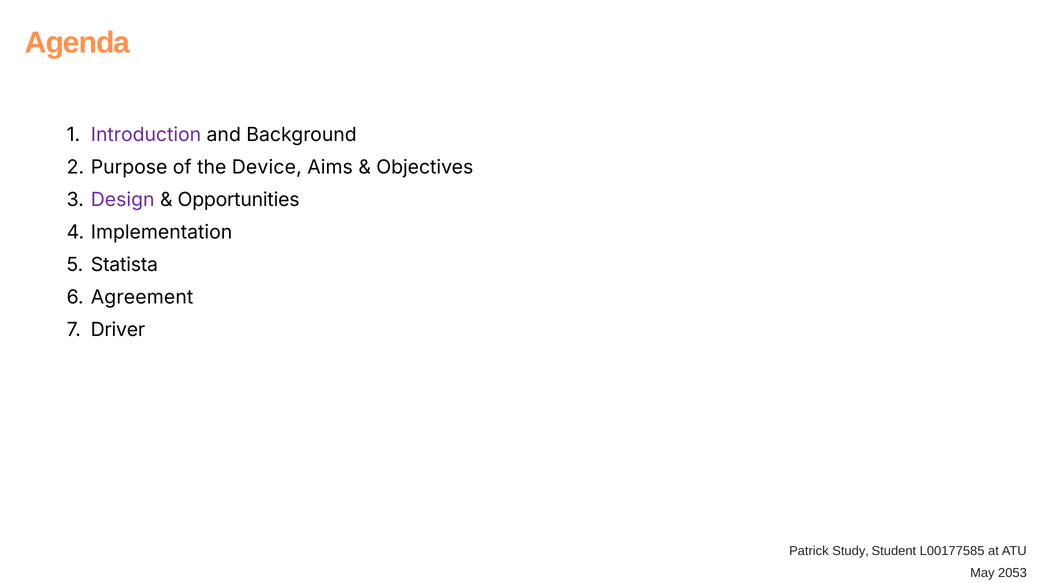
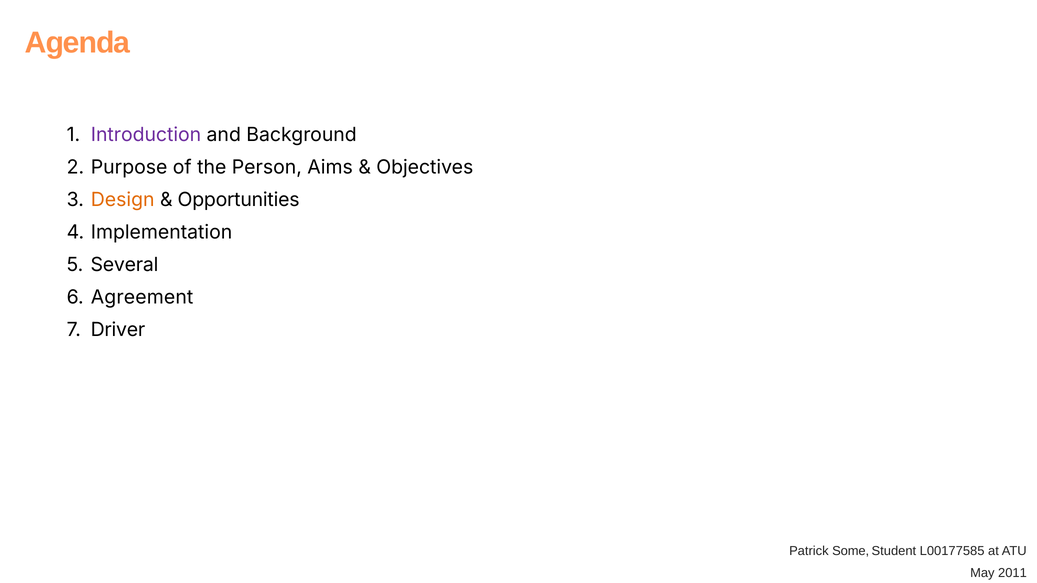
Device: Device -> Person
Design colour: purple -> orange
Statista: Statista -> Several
Study: Study -> Some
2053: 2053 -> 2011
